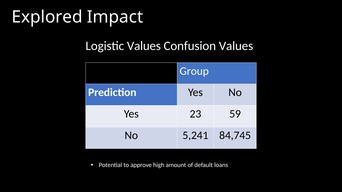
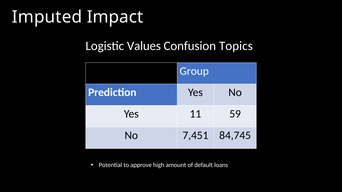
Explored: Explored -> Imputed
Confusion Values: Values -> Topics
23: 23 -> 11
5,241: 5,241 -> 7,451
